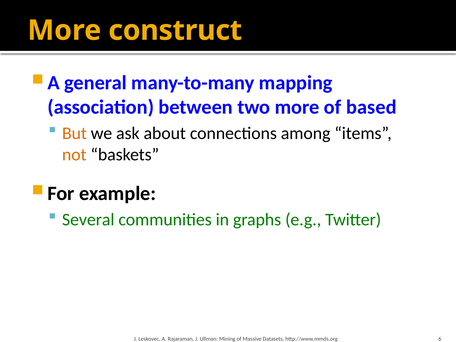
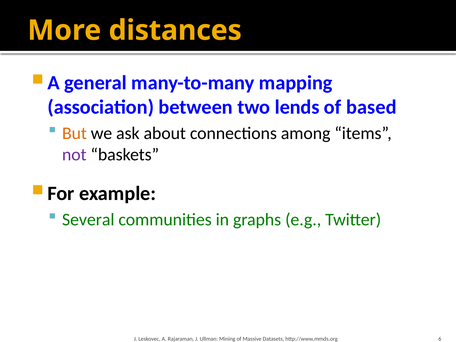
construct: construct -> distances
two more: more -> lends
not colour: orange -> purple
